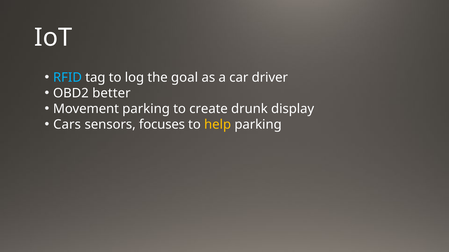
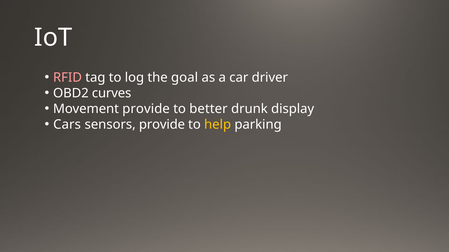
RFID colour: light blue -> pink
better: better -> curves
Movement parking: parking -> provide
create: create -> better
sensors focuses: focuses -> provide
